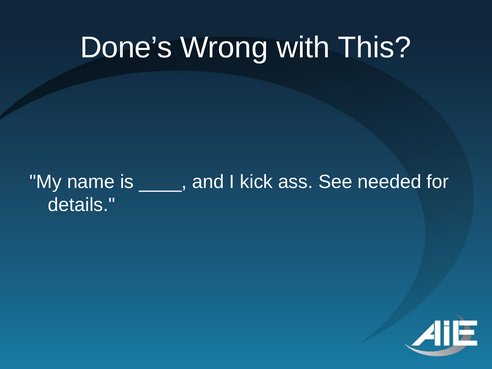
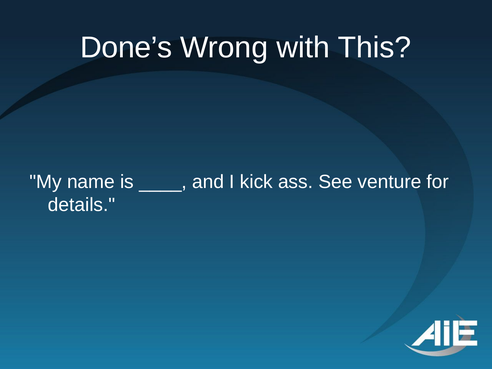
needed: needed -> venture
